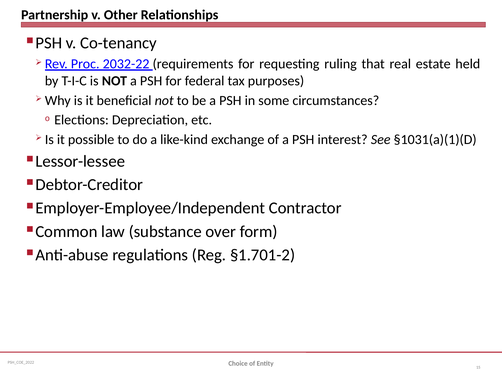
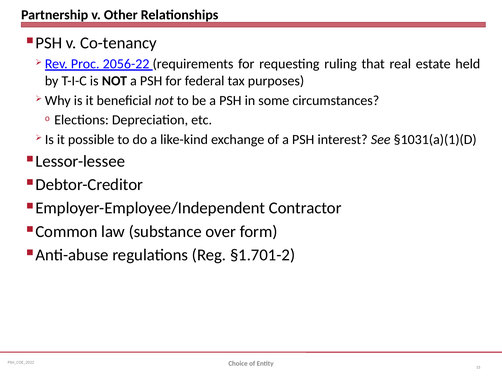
2032-22: 2032-22 -> 2056-22
